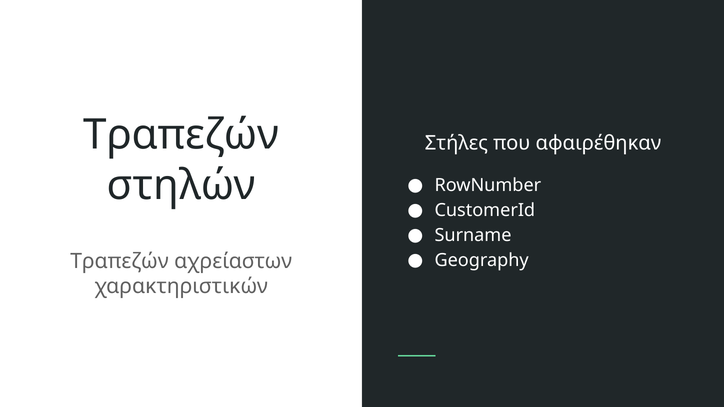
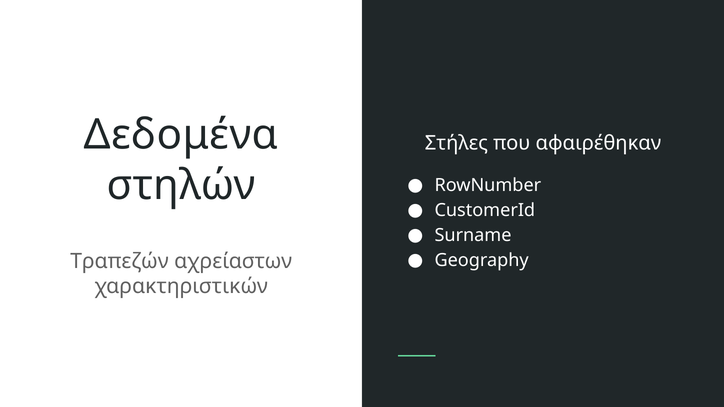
Τραπεζών at (181, 135): Τραπεζών -> Δεδομένα
